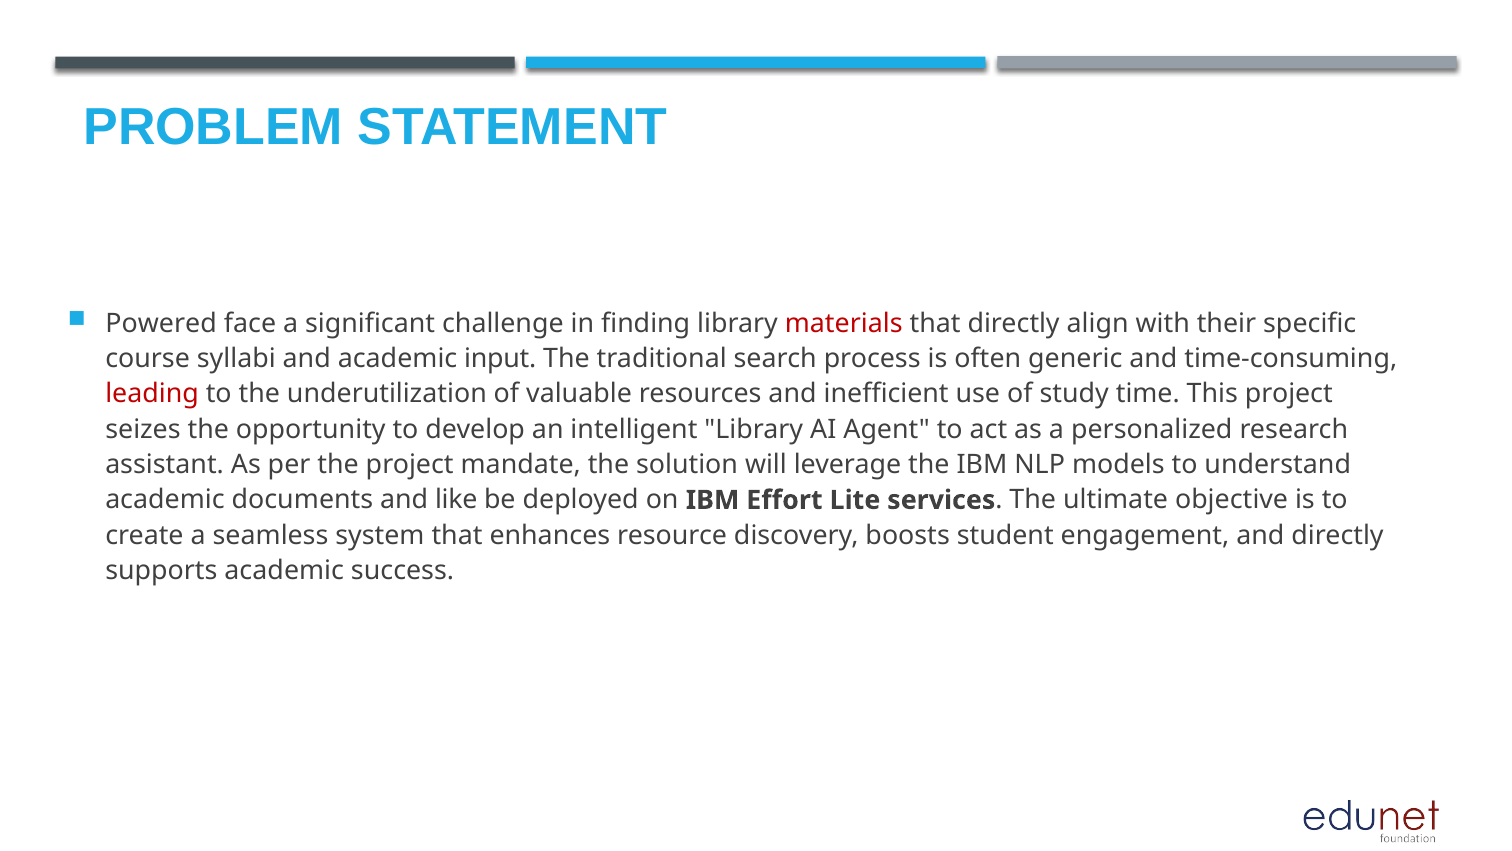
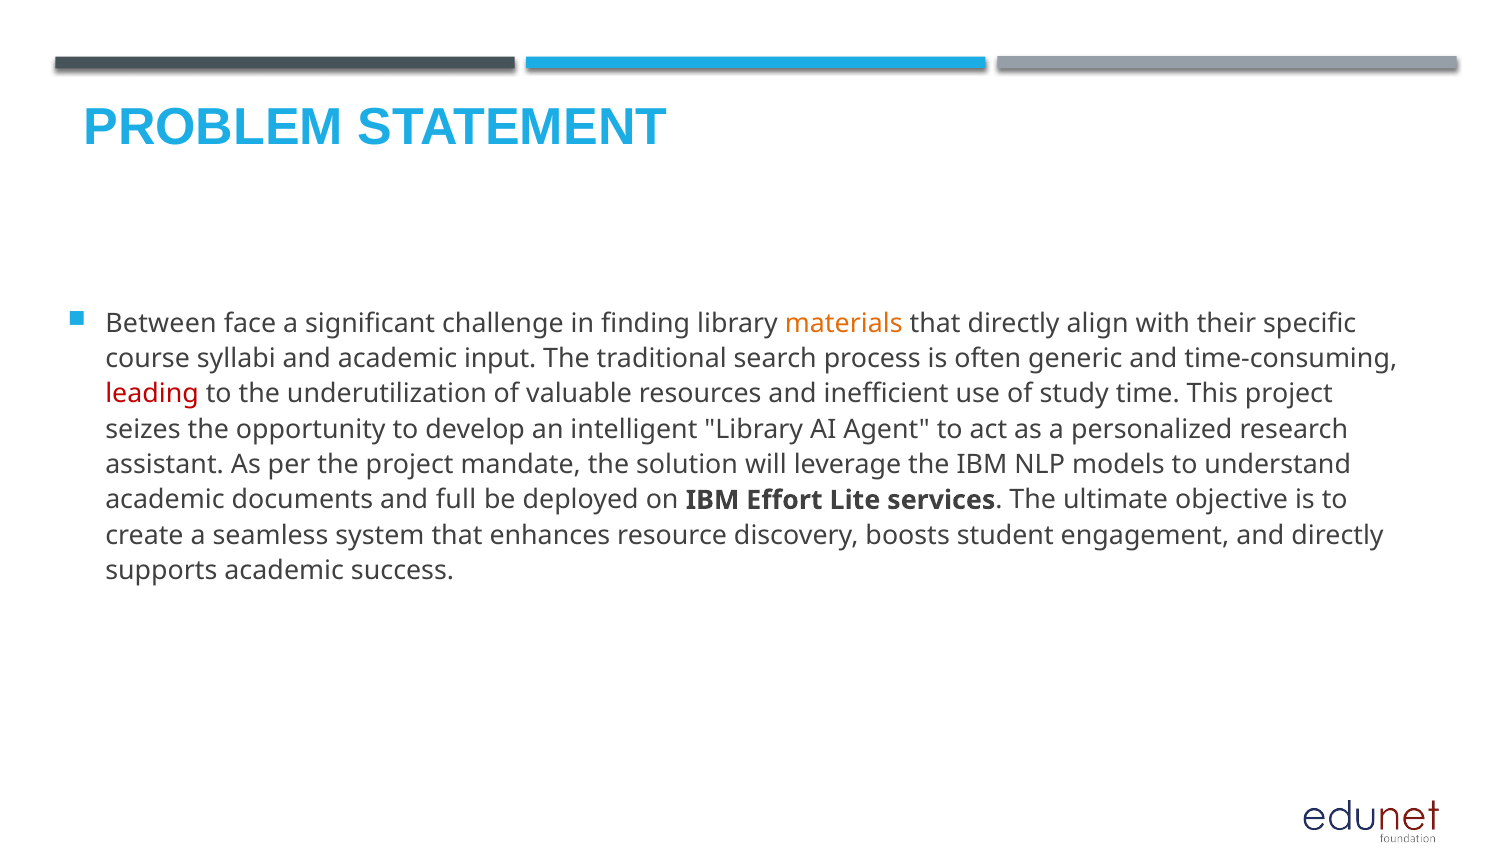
Powered: Powered -> Between
materials colour: red -> orange
like: like -> full
